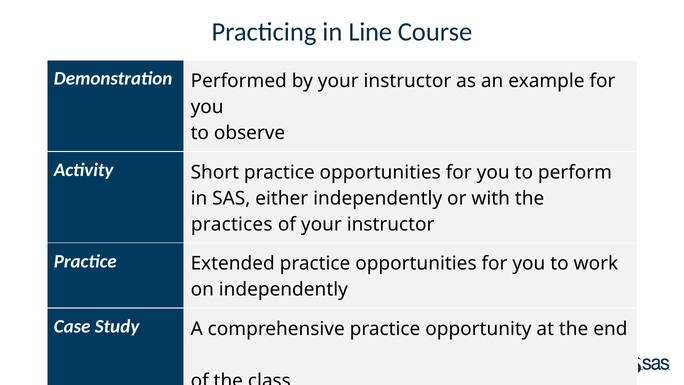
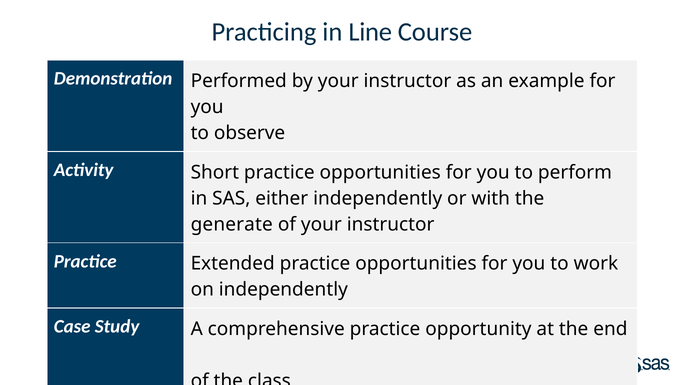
practices: practices -> generate
